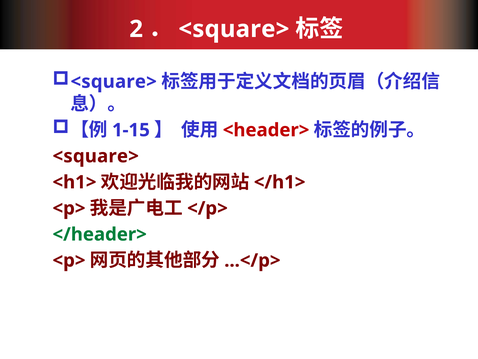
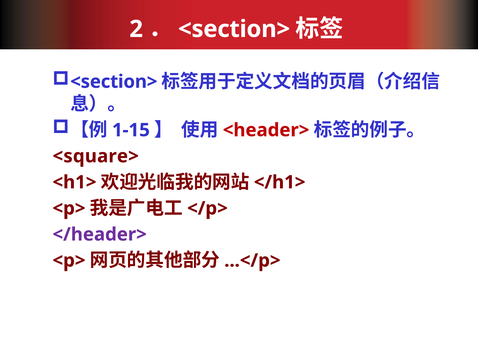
<square> at (234, 29): <square> -> <section>
<square> at (114, 82): <square> -> <section>
</header> colour: green -> purple
